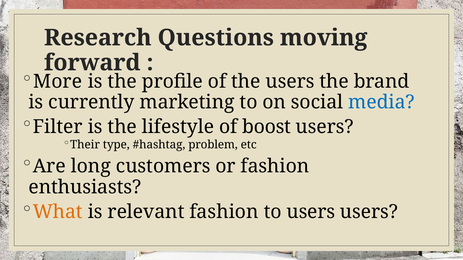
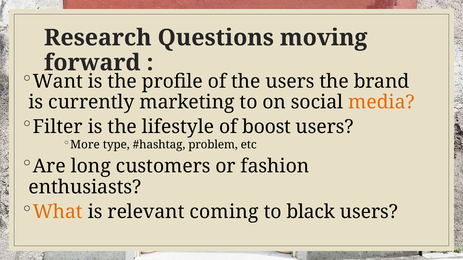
More: More -> Want
media colour: blue -> orange
Their: Their -> More
relevant fashion: fashion -> coming
to users: users -> black
